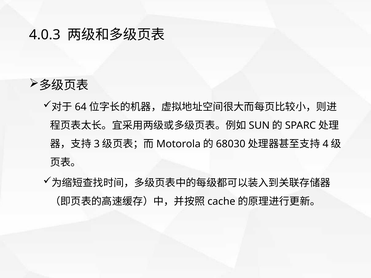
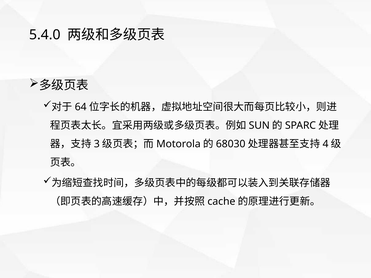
4.0.3: 4.0.3 -> 5.4.0
